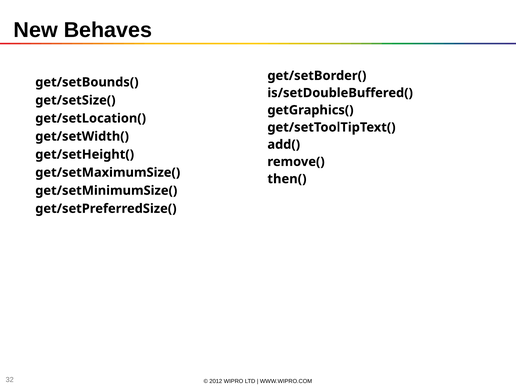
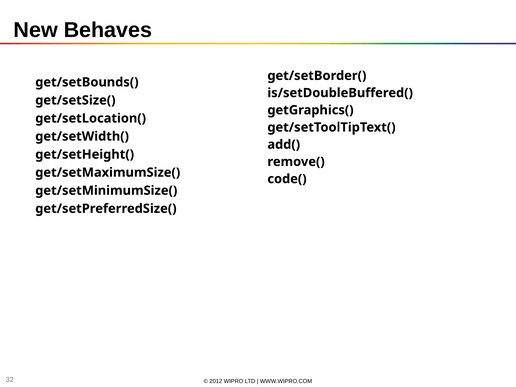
then(: then( -> code(
